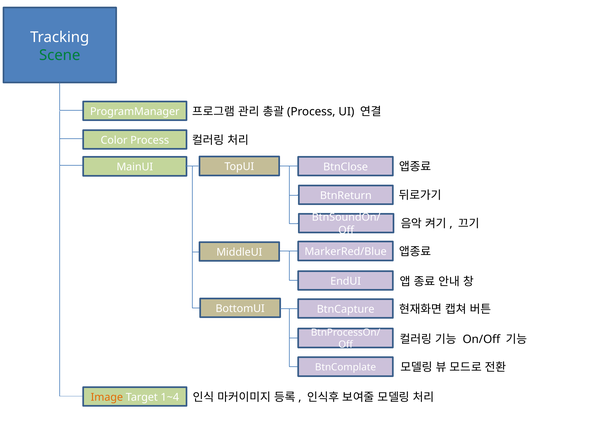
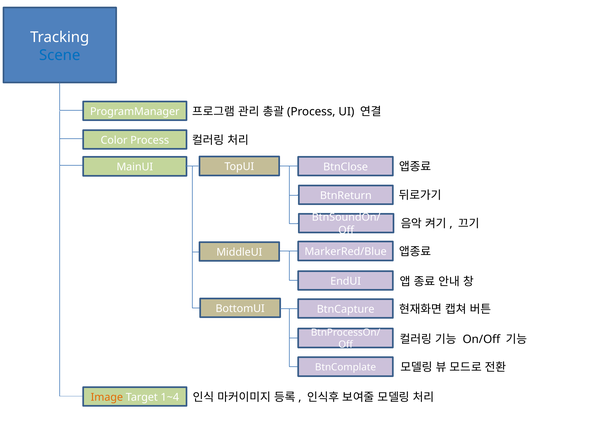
Scene colour: green -> blue
